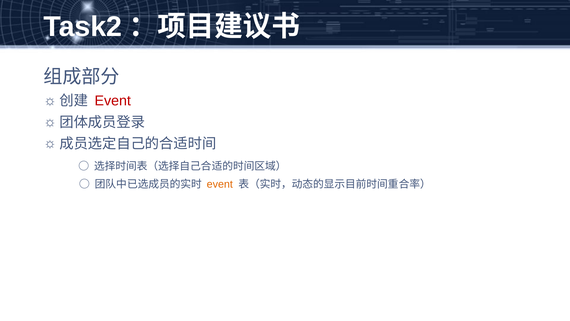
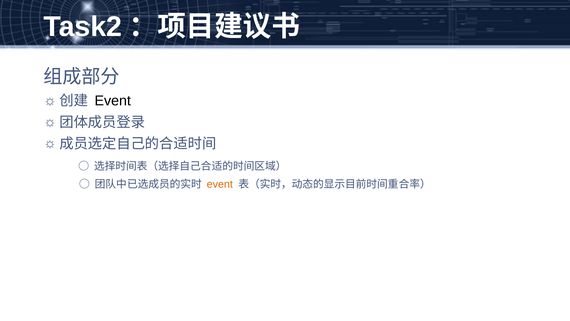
Event at (113, 101) colour: red -> black
